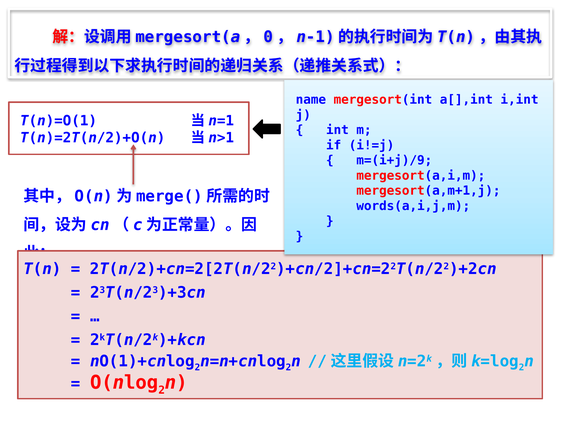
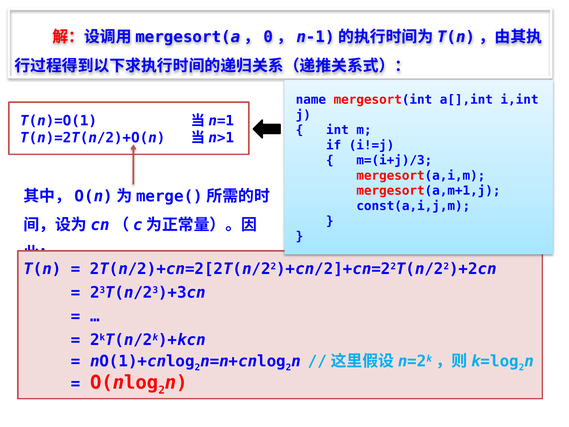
m=(i+j)/9: m=(i+j)/9 -> m=(i+j)/3
words(a,i,j,m: words(a,i,j,m -> const(a,i,j,m
